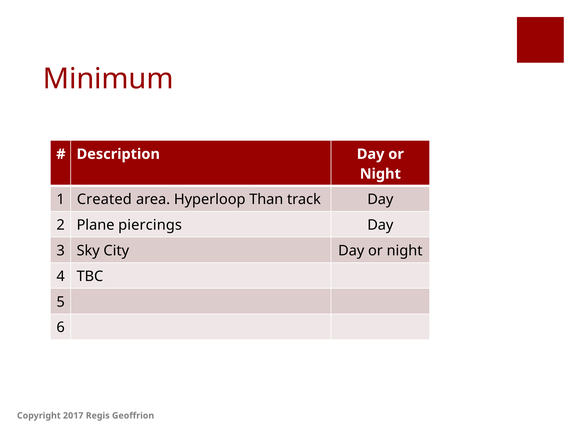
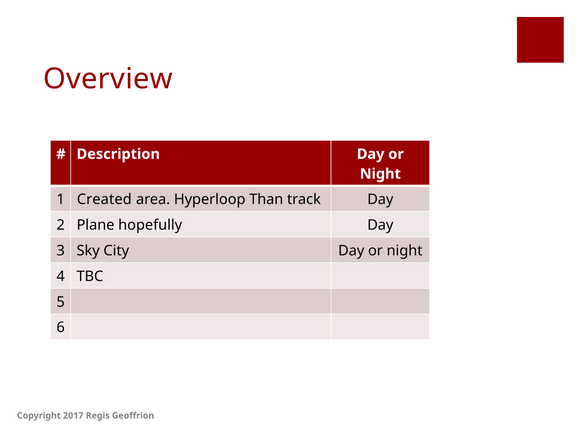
Minimum: Minimum -> Overview
piercings: piercings -> hopefully
